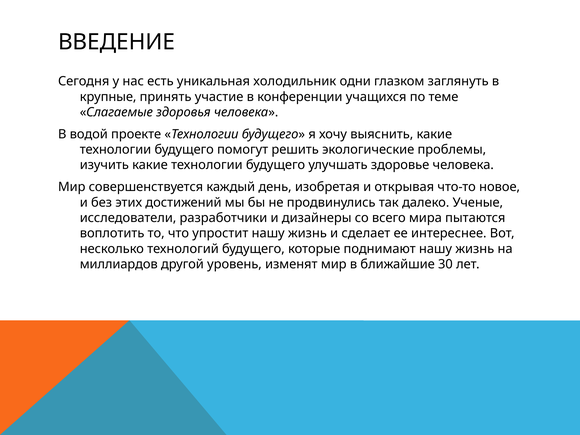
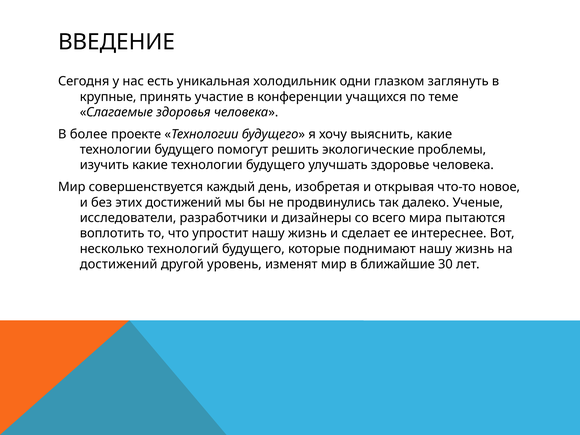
водой: водой -> более
миллиардов at (119, 264): миллиардов -> достижений
